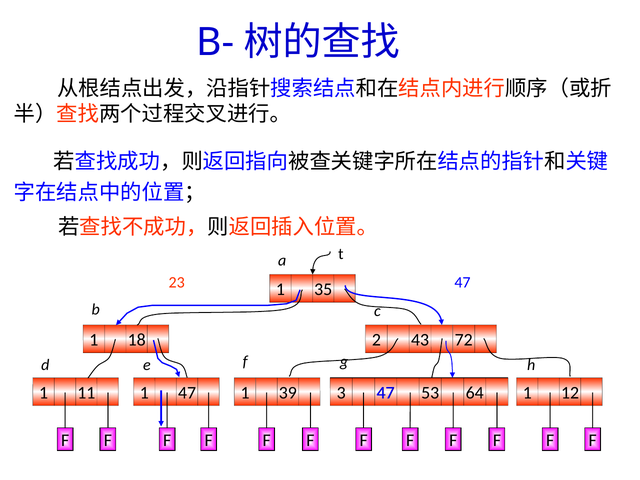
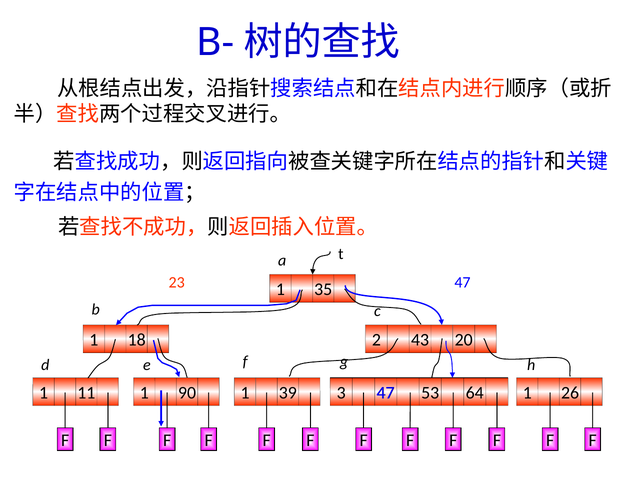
72: 72 -> 20
1 47: 47 -> 90
12: 12 -> 26
